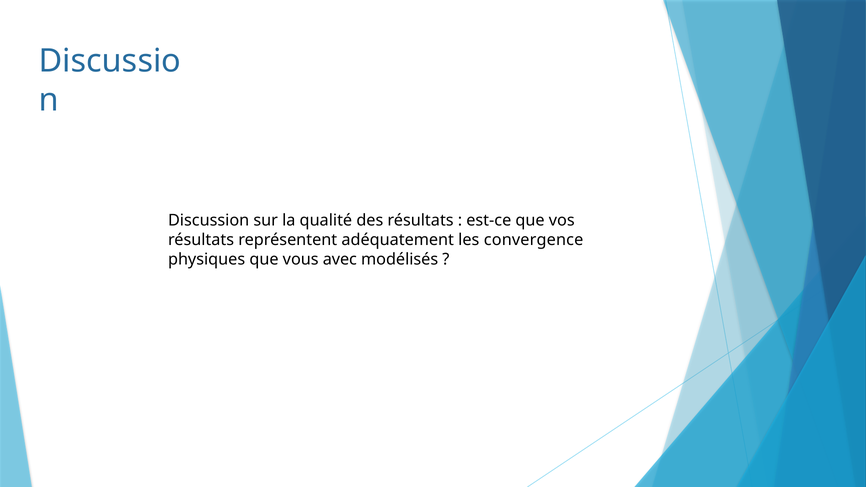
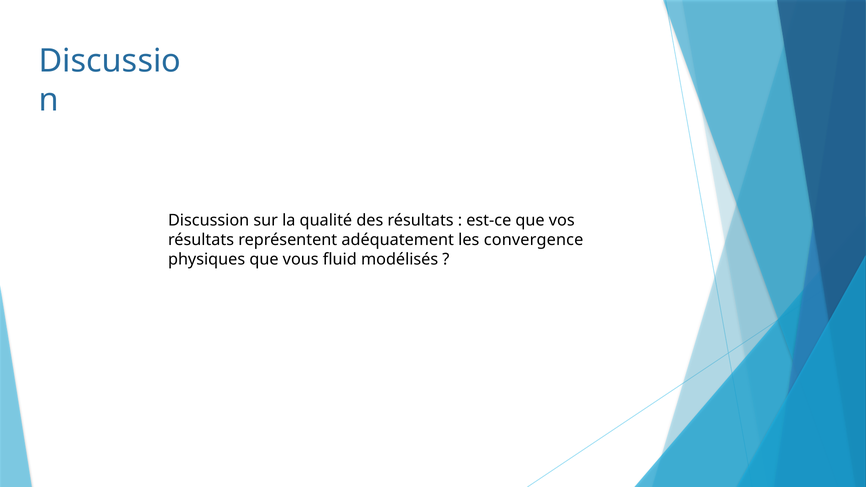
avec: avec -> fluid
